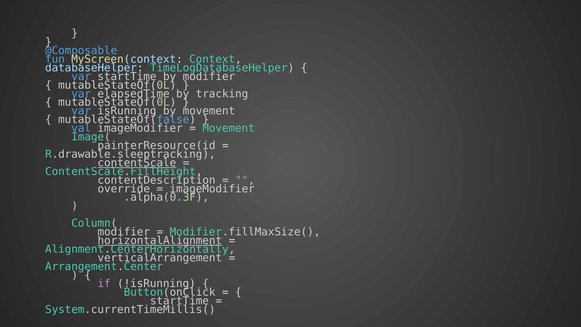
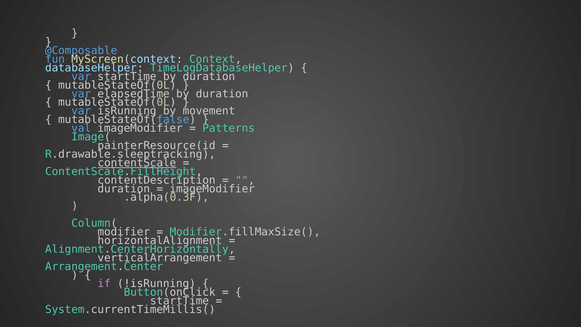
startTime by modifier: modifier -> duration
elapsedTime by tracking: tracking -> duration
Movement at (229, 128): Movement -> Patterns
override at (124, 189): override -> duration
horizontalAlignment underline: present -> none
